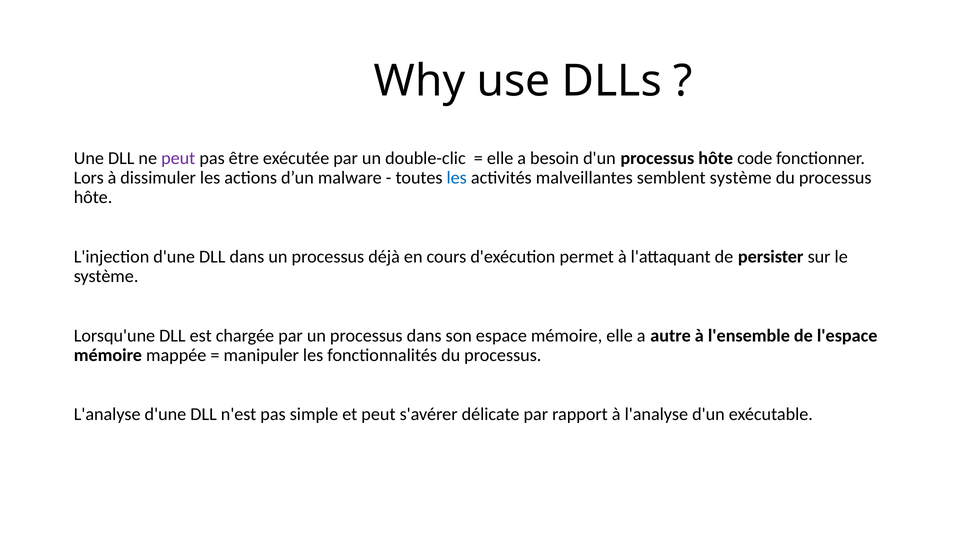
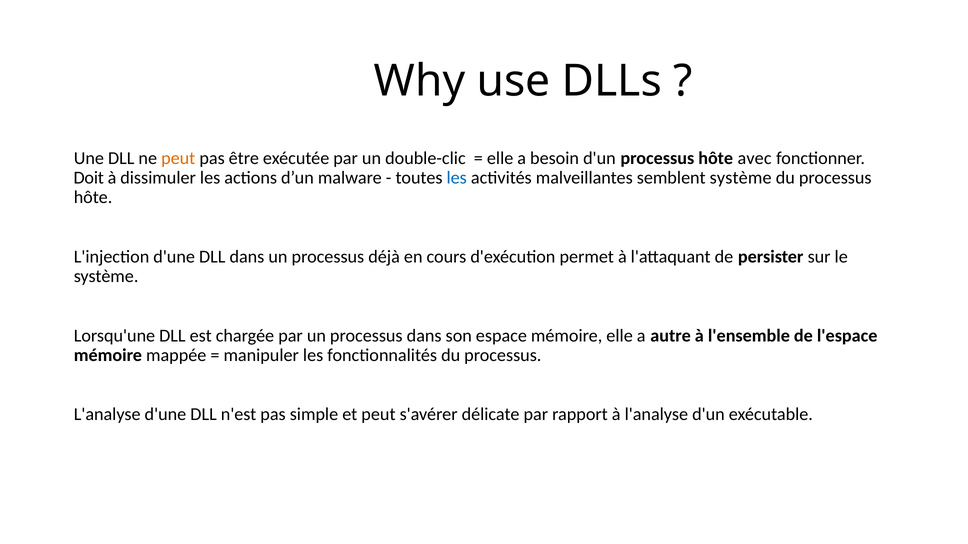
peut at (178, 158) colour: purple -> orange
code: code -> avec
Lors: Lors -> Doit
